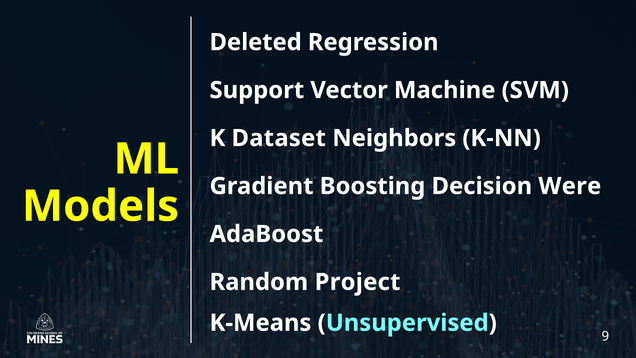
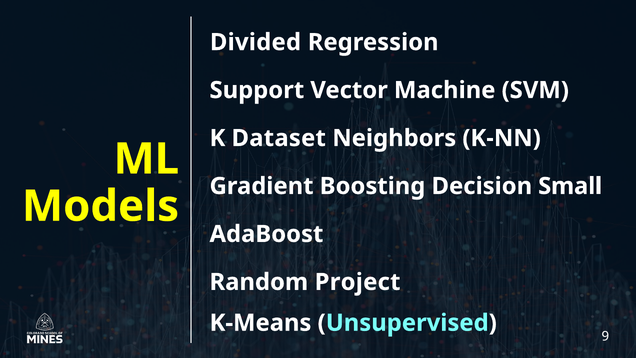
Deleted: Deleted -> Divided
Were: Were -> Small
